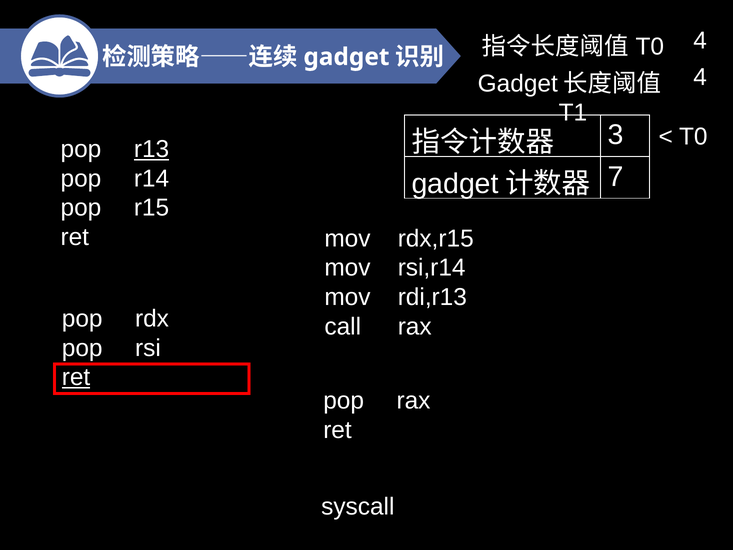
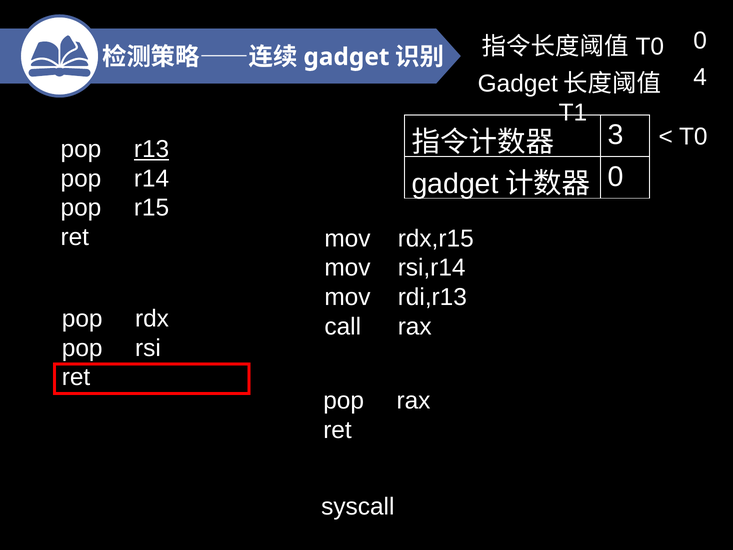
T0 4: 4 -> 0
7 at (616, 177): 7 -> 0
ret at (76, 377) underline: present -> none
